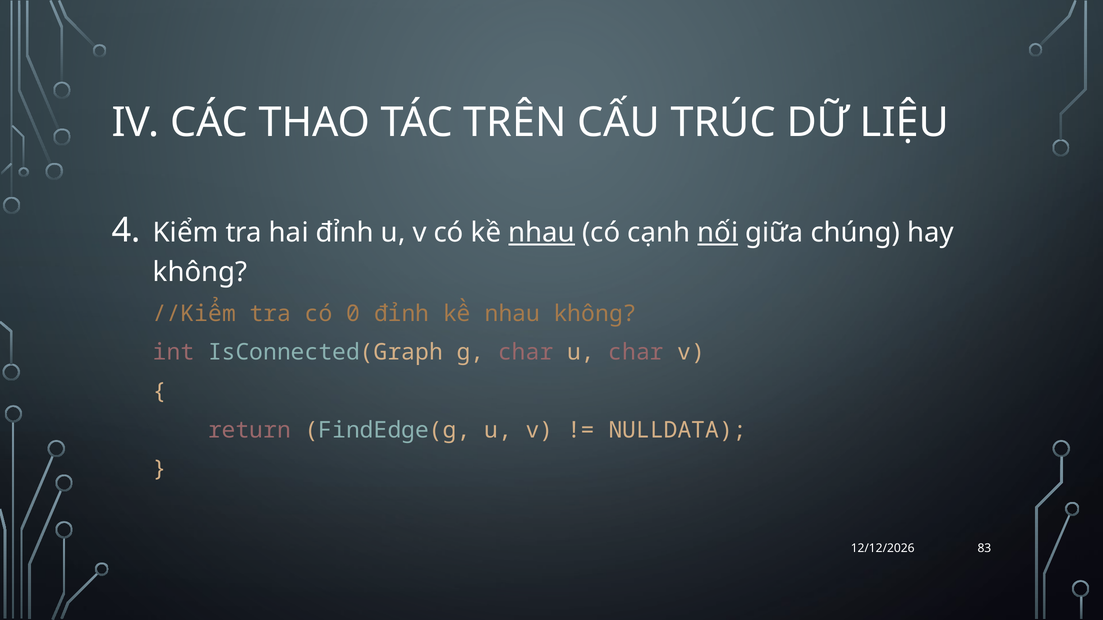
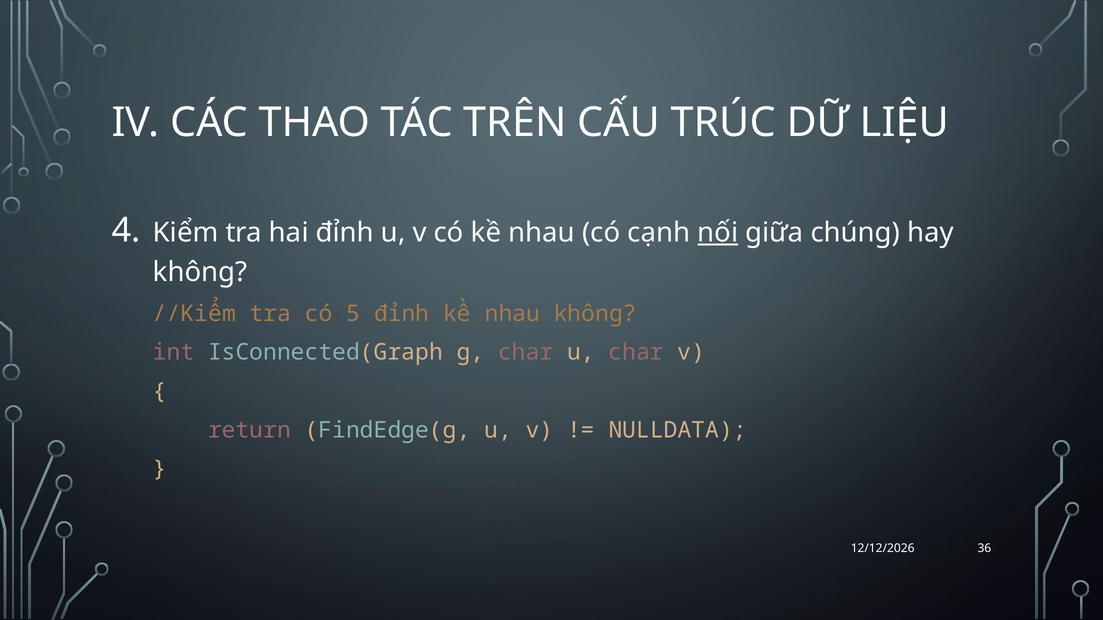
nhau at (542, 233) underline: present -> none
0: 0 -> 5
83: 83 -> 36
